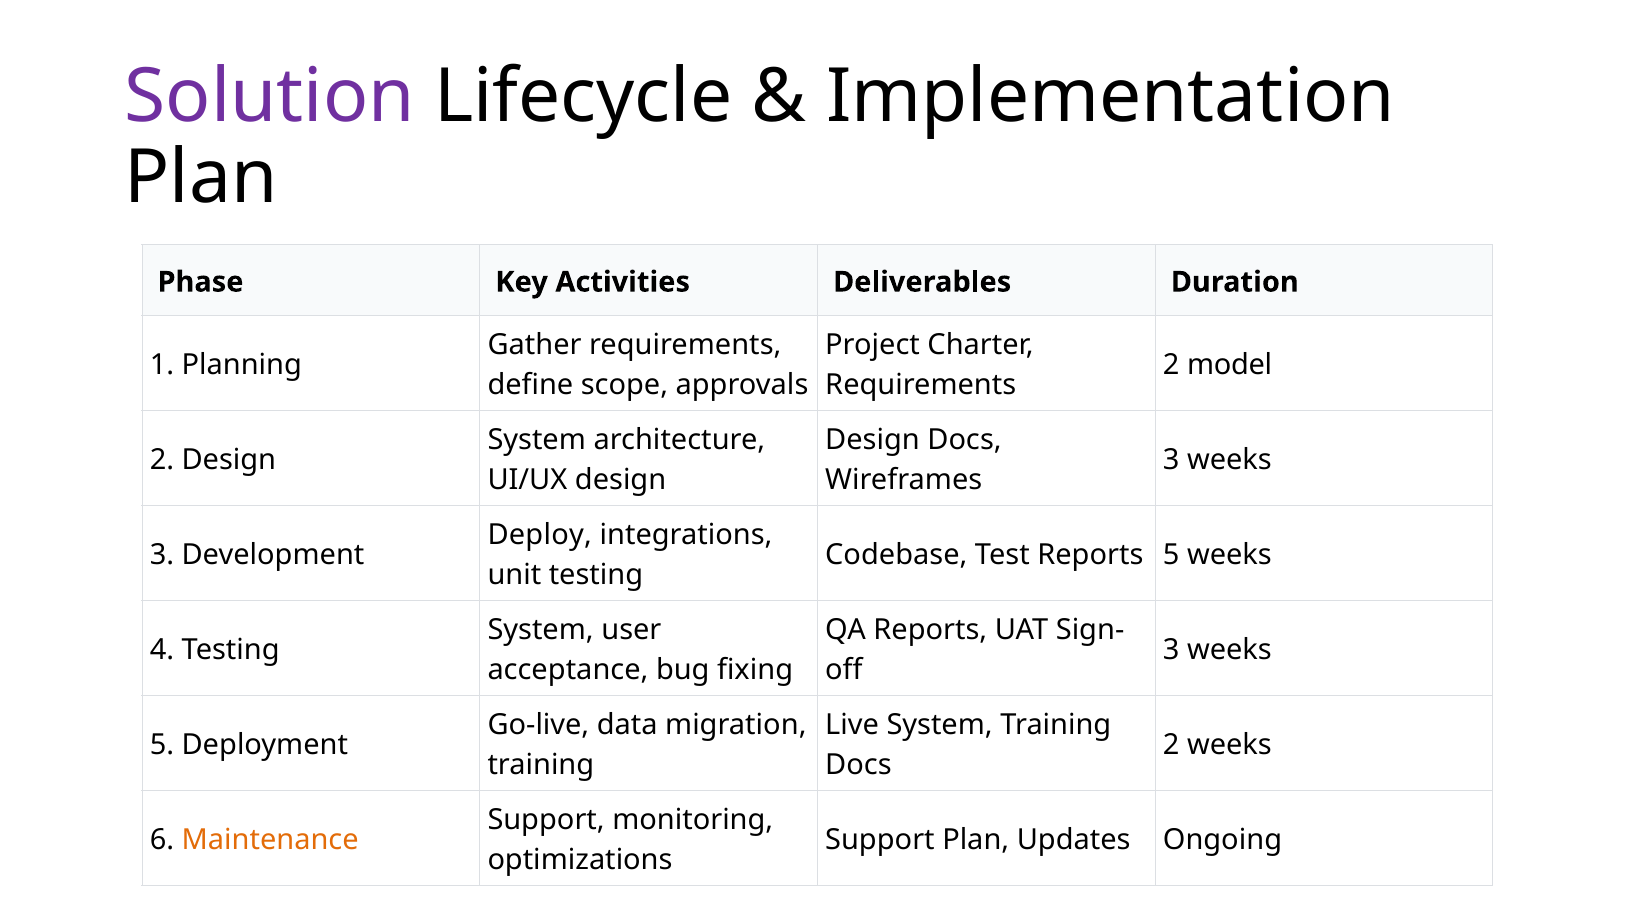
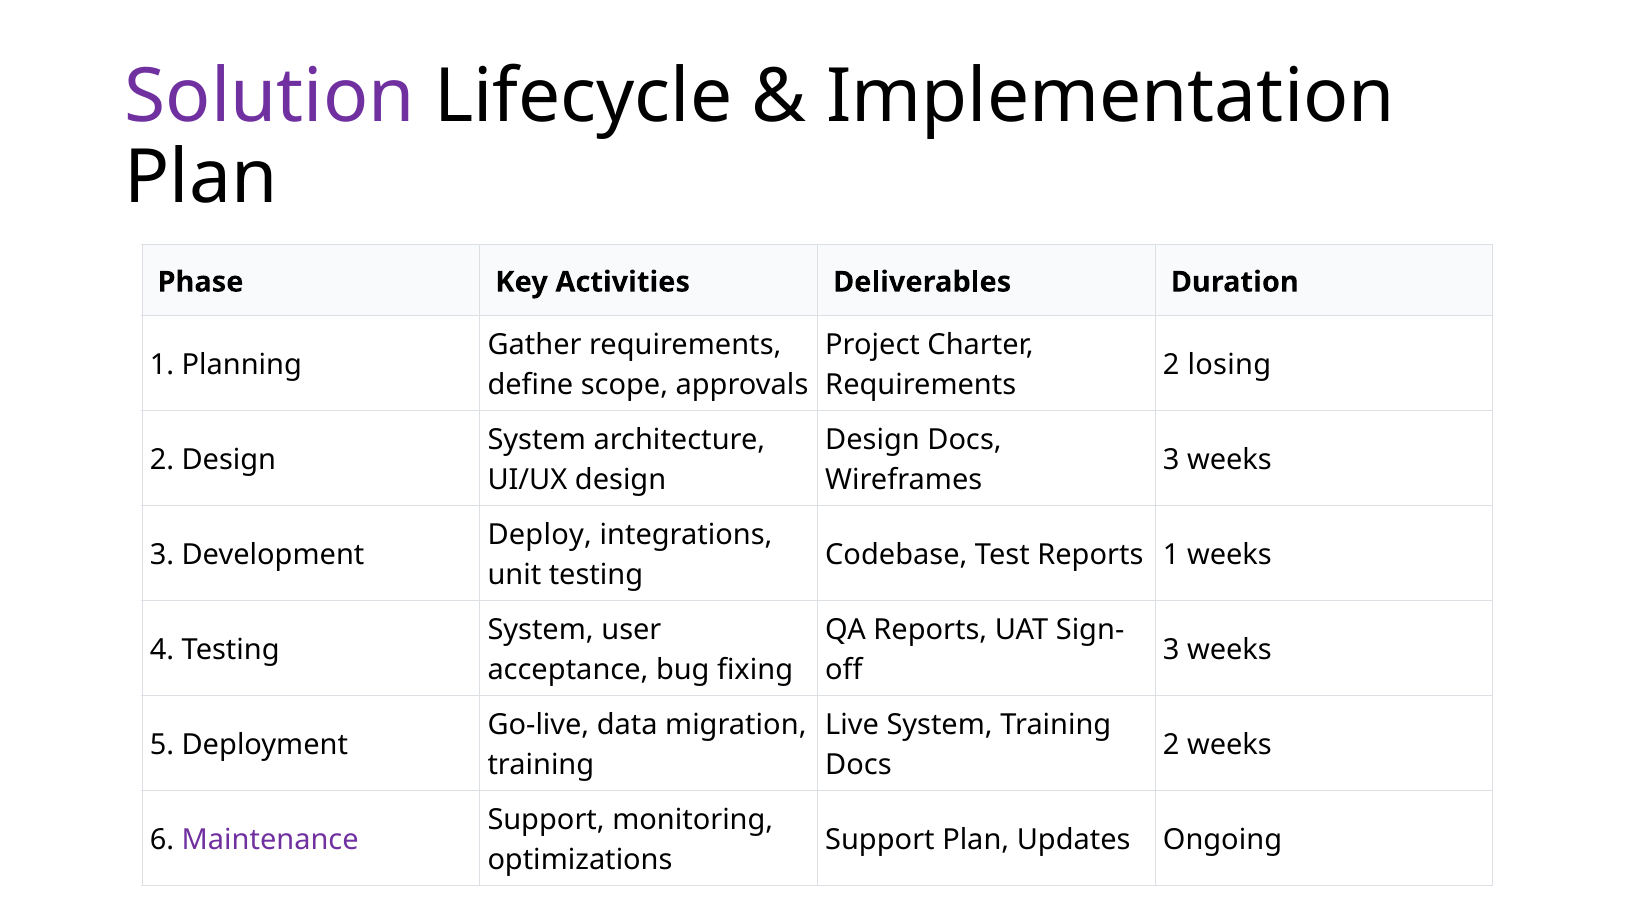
model: model -> losing
Reports 5: 5 -> 1
Maintenance colour: orange -> purple
